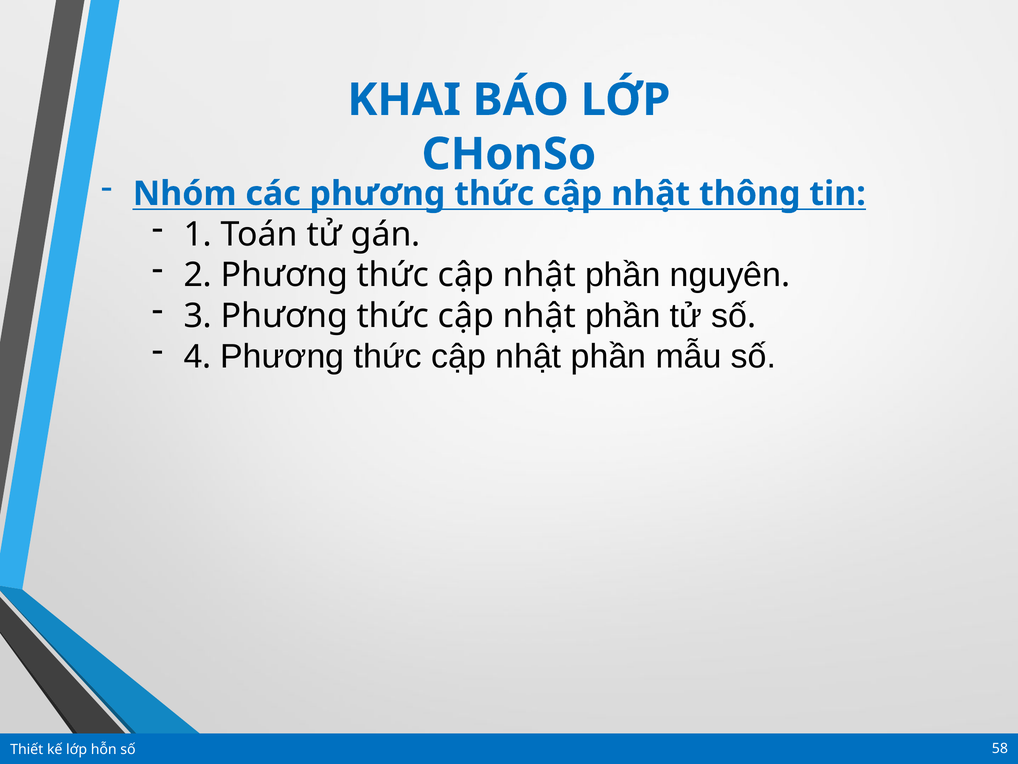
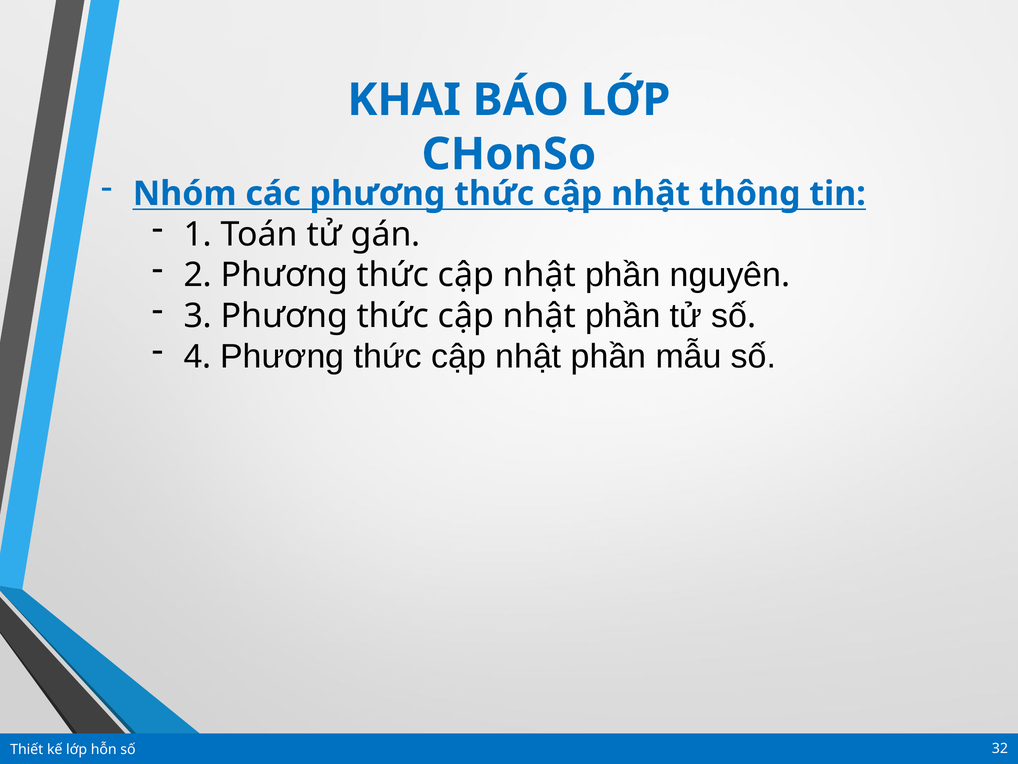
58: 58 -> 32
